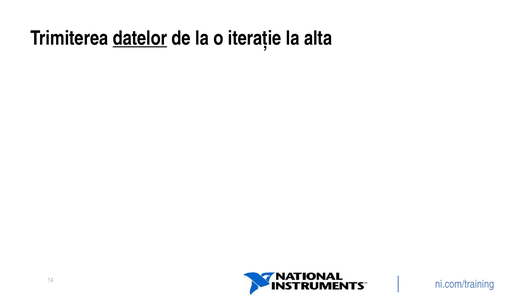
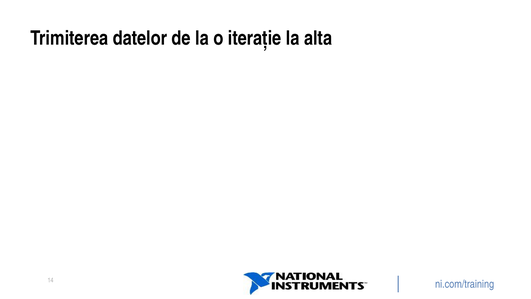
datelor underline: present -> none
